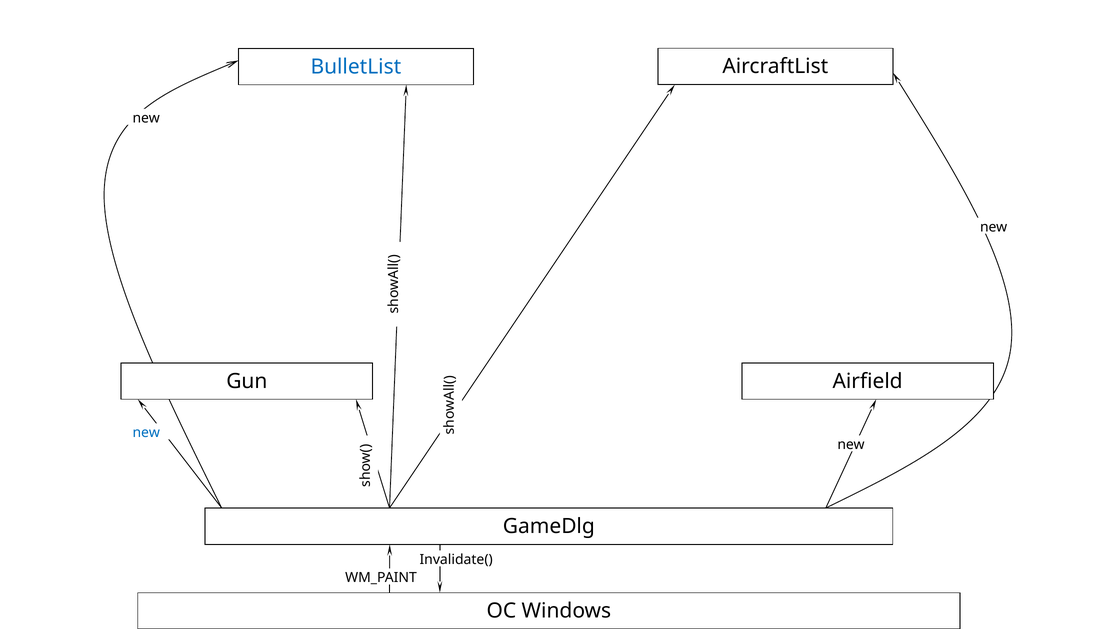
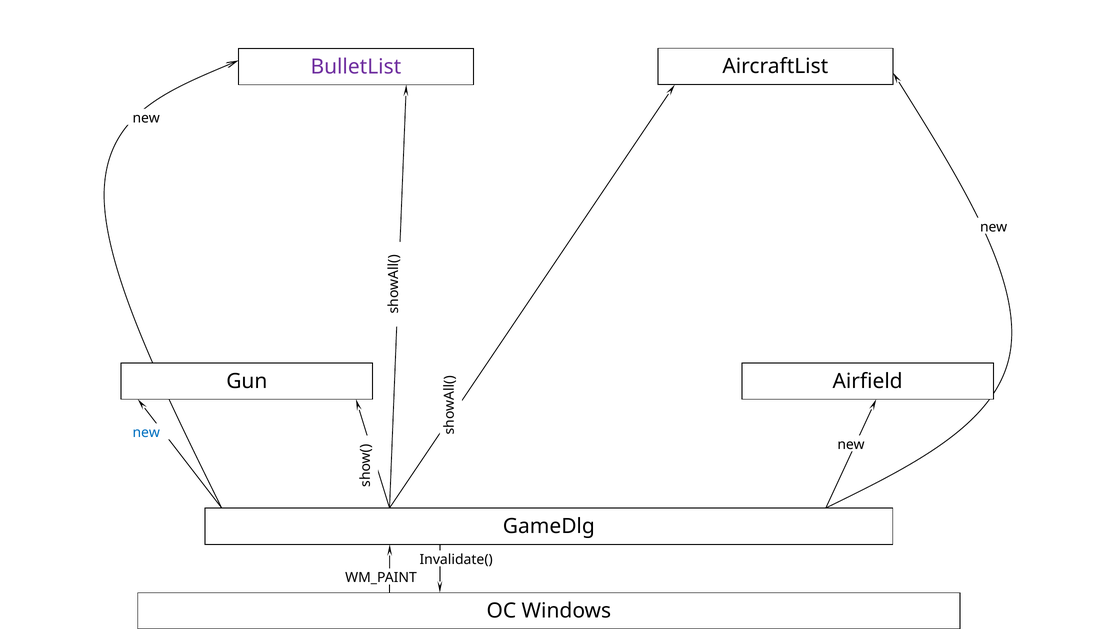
BulletList colour: blue -> purple
